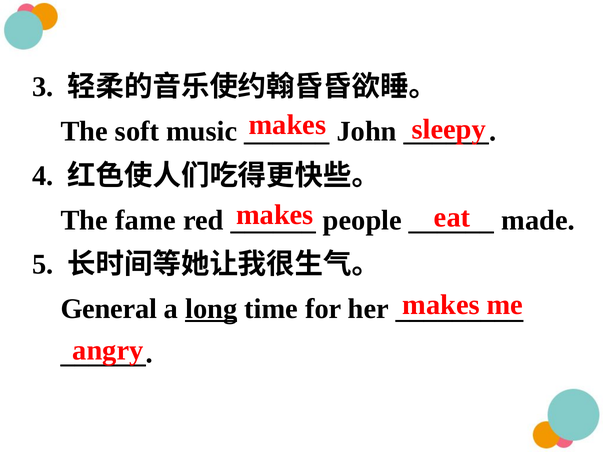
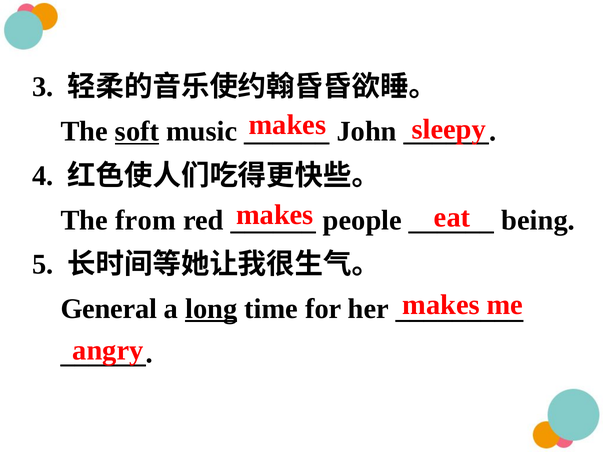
soft underline: none -> present
fame: fame -> from
made: made -> being
